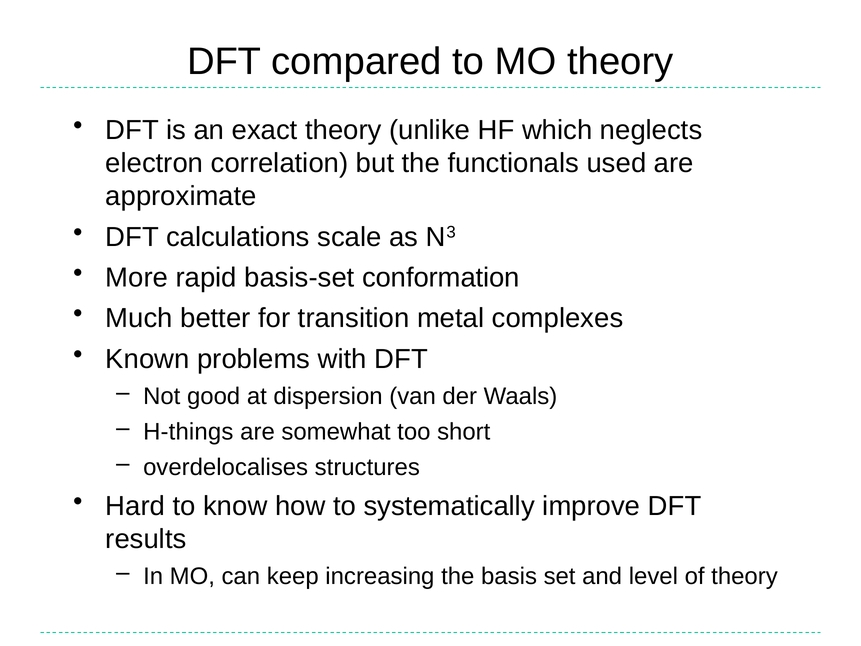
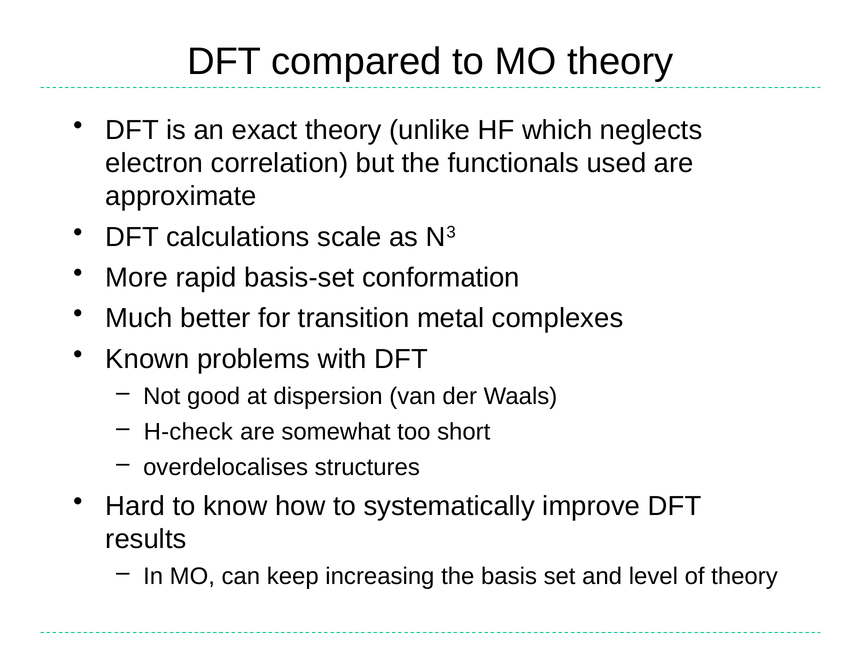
H-things: H-things -> H-check
